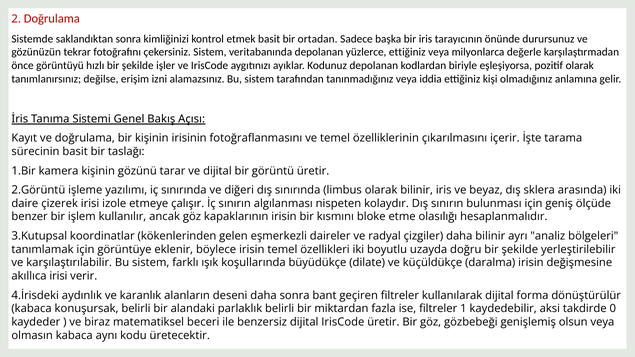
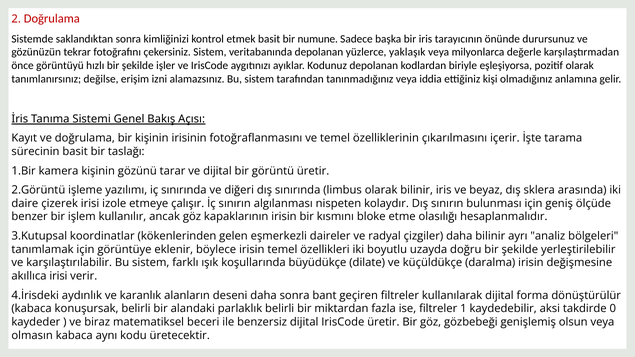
ortadan: ortadan -> numune
yüzlerce ettiğiniz: ettiğiniz -> yaklaşık
